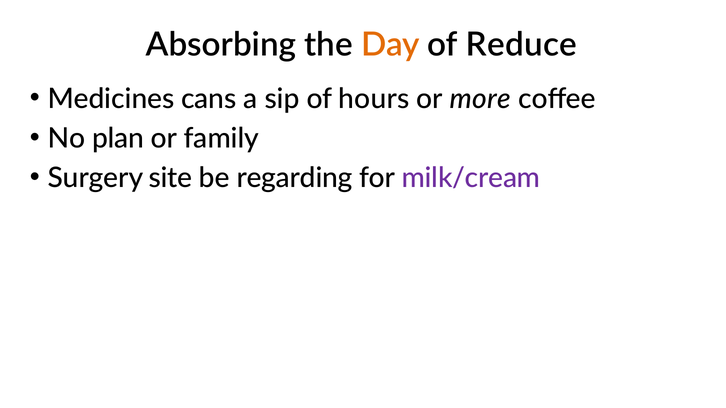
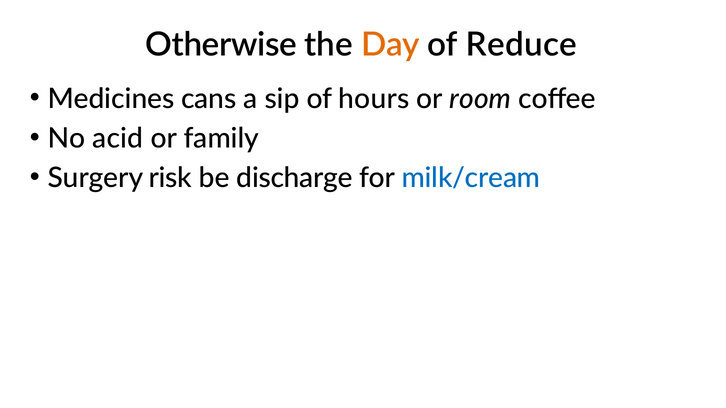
Absorbing: Absorbing -> Otherwise
more: more -> room
plan: plan -> acid
site: site -> risk
regarding: regarding -> discharge
milk/cream colour: purple -> blue
